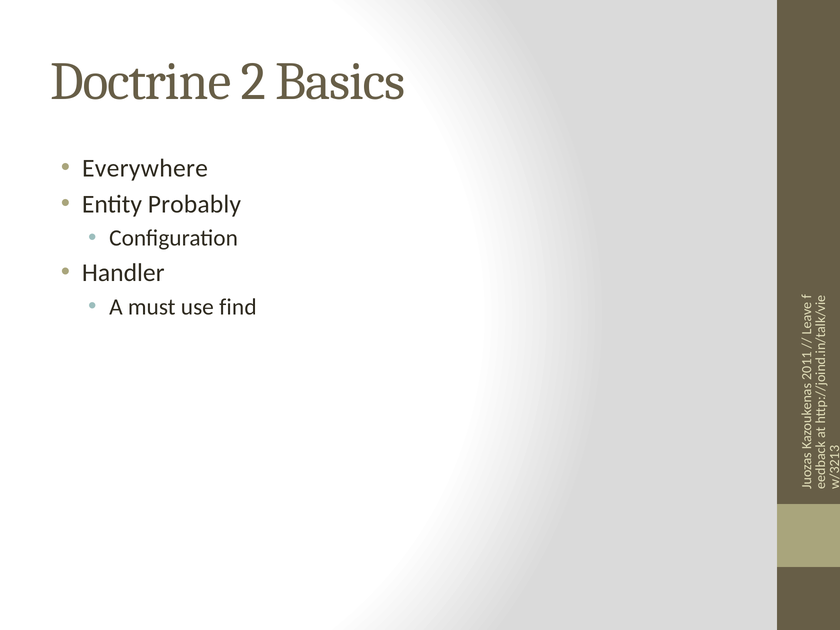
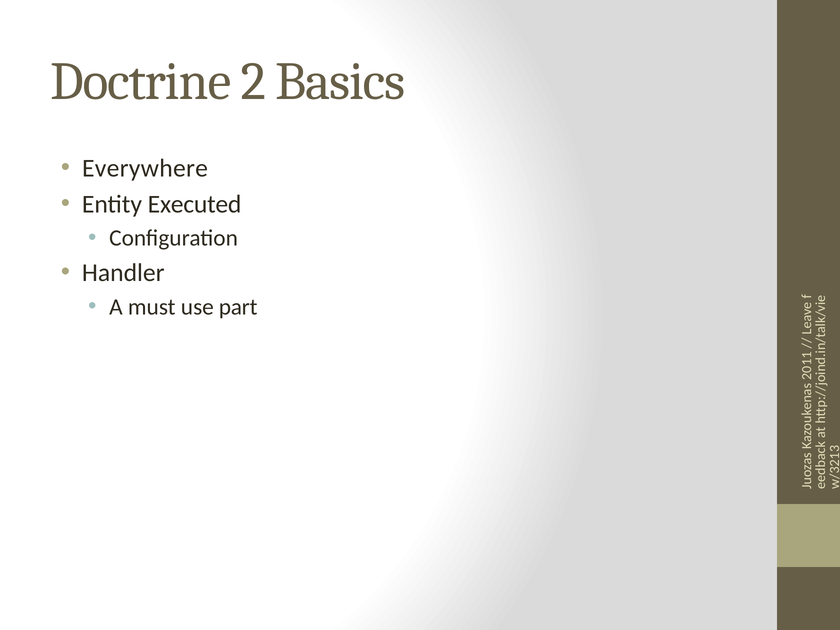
Probably: Probably -> Executed
find: find -> part
